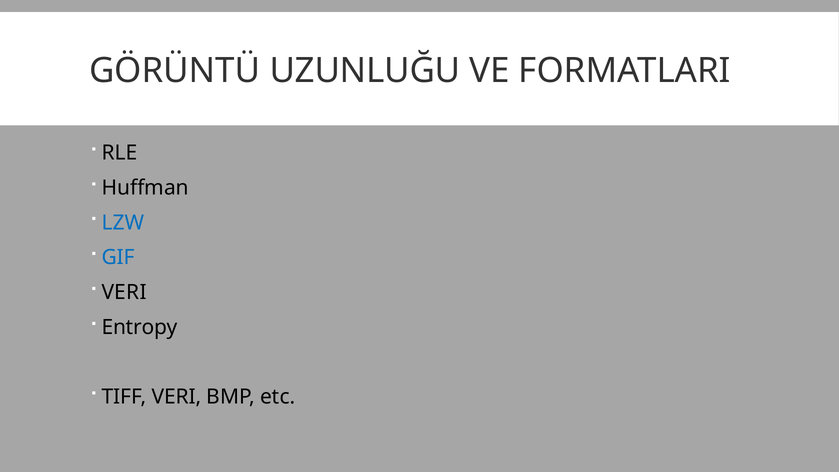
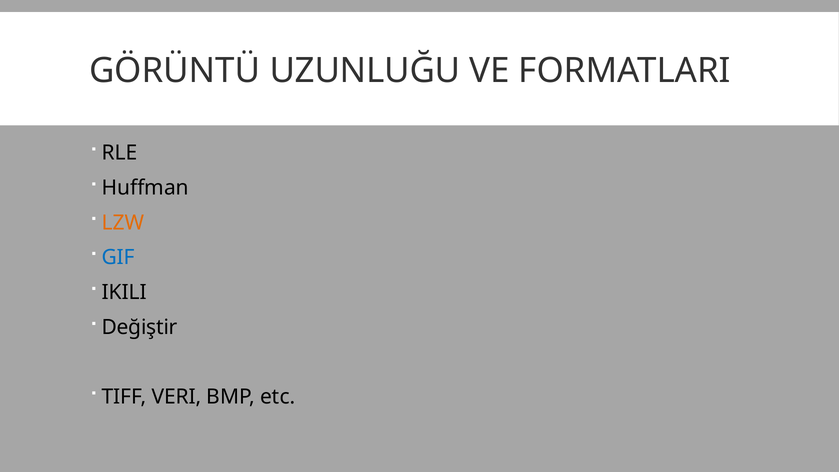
LZW colour: blue -> orange
VERI at (124, 292): VERI -> IKILI
Entropy: Entropy -> Değiştir
